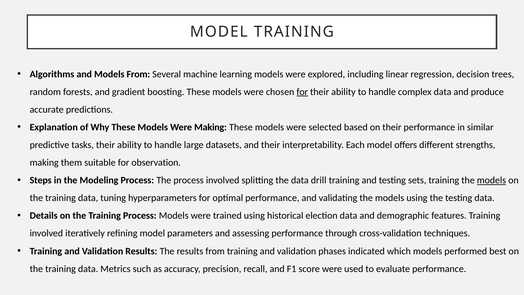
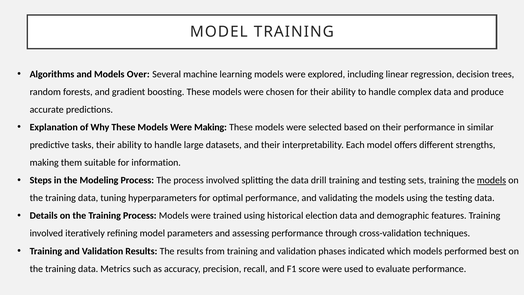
Models From: From -> Over
for at (302, 92) underline: present -> none
observation: observation -> information
